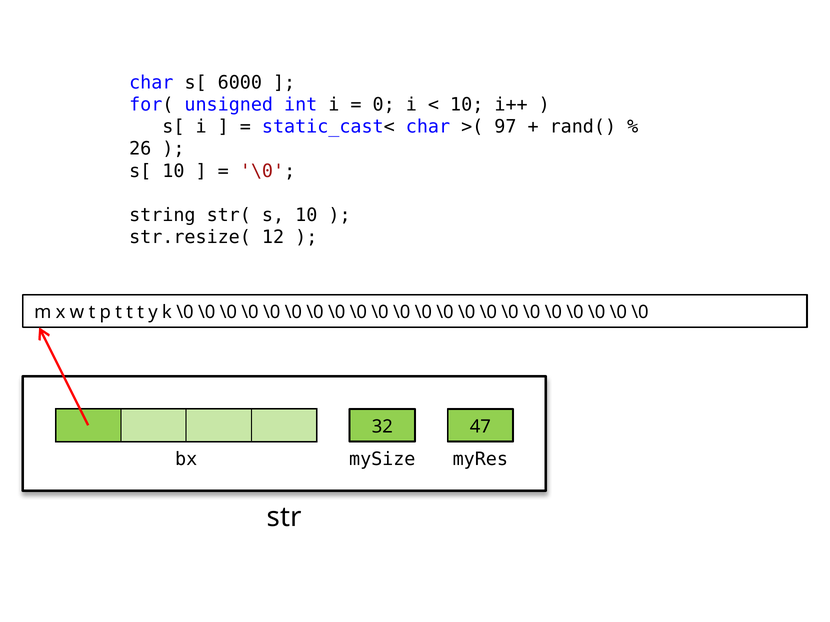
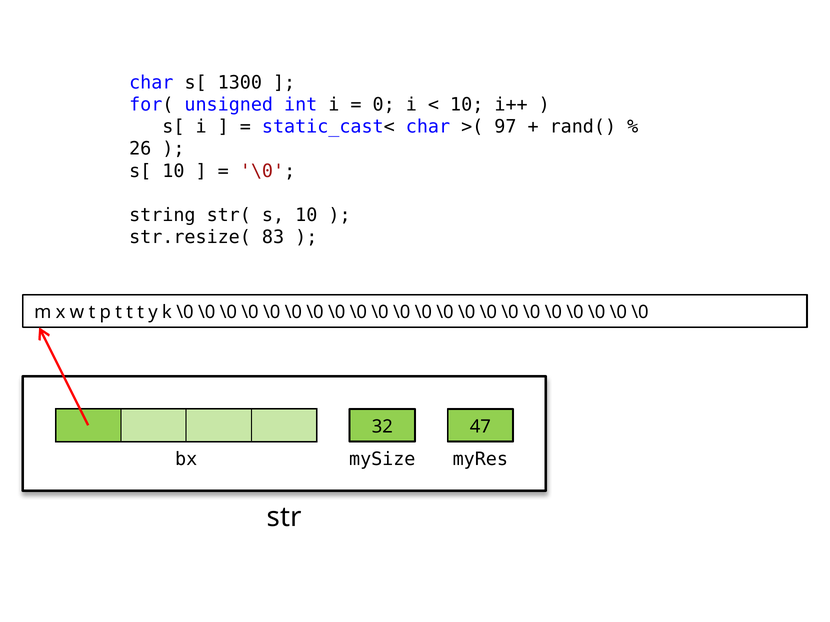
6000: 6000 -> 1300
12: 12 -> 83
